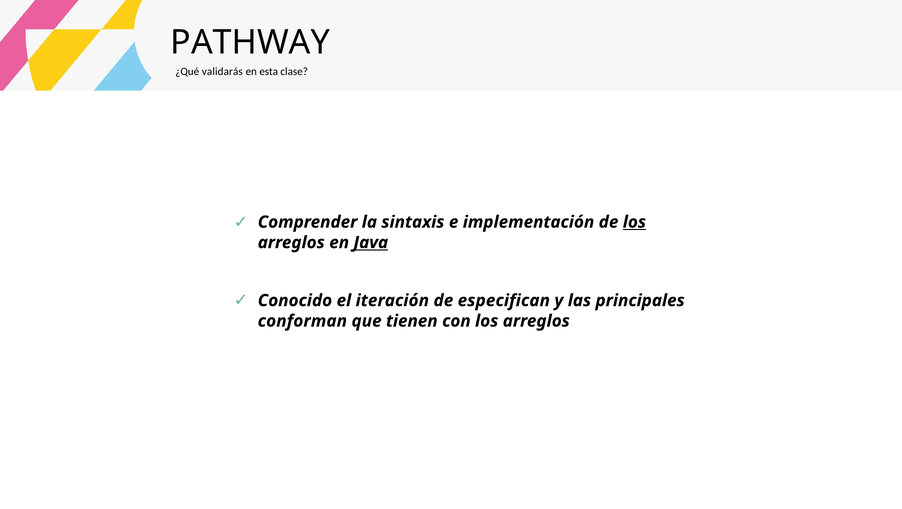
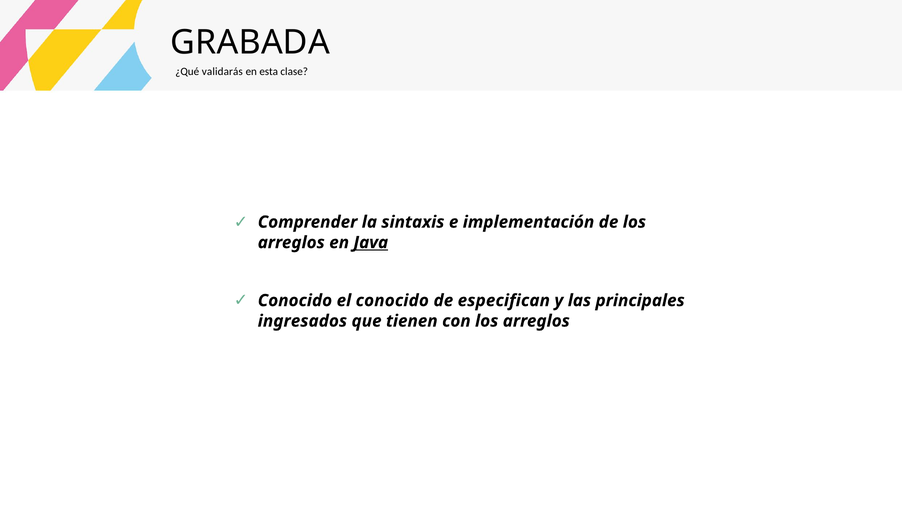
PATHWAY: PATHWAY -> GRABADA
los at (634, 222) underline: present -> none
el iteración: iteración -> conocido
conforman: conforman -> ingresados
